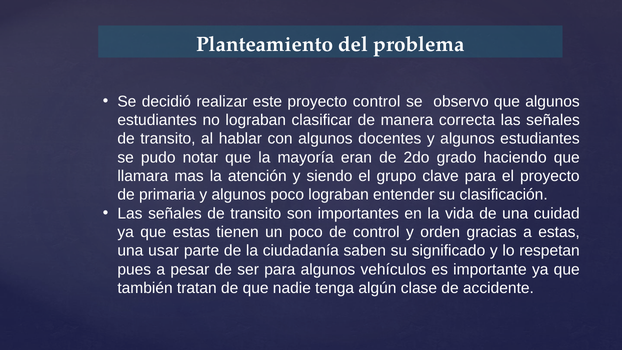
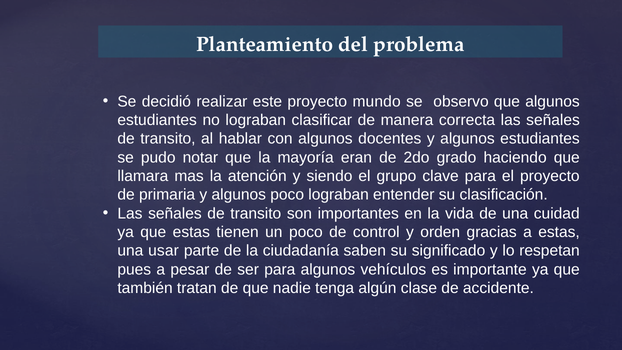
proyecto control: control -> mundo
